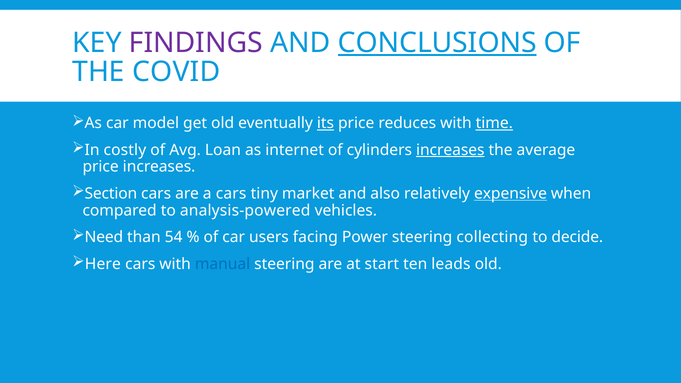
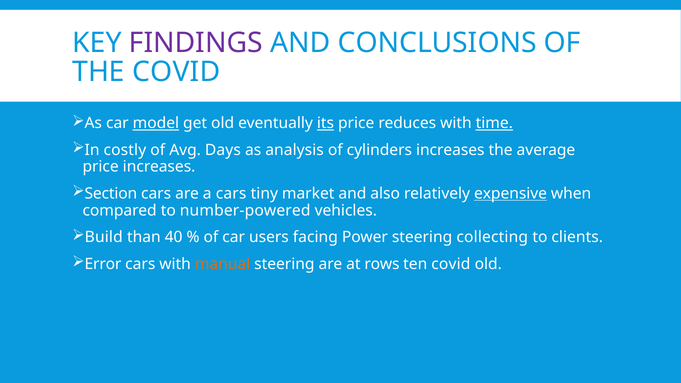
CONCLUSIONS underline: present -> none
model underline: none -> present
Loan: Loan -> Days
internet: internet -> analysis
increases at (450, 150) underline: present -> none
analysis-powered: analysis-powered -> number-powered
Need: Need -> Build
54: 54 -> 40
decide: decide -> clients
Here: Here -> Error
manual colour: blue -> orange
start: start -> rows
ten leads: leads -> covid
